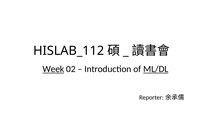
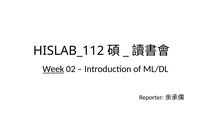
ML/DL underline: present -> none
